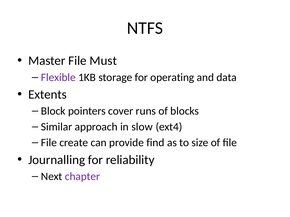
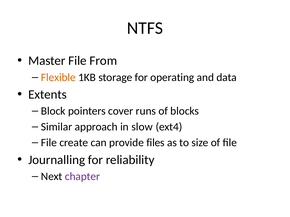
Must: Must -> From
Flexible colour: purple -> orange
find: find -> files
